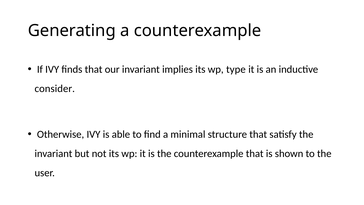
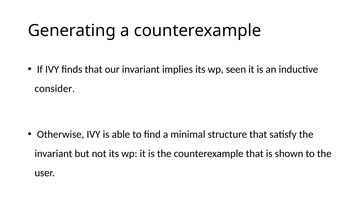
type: type -> seen
